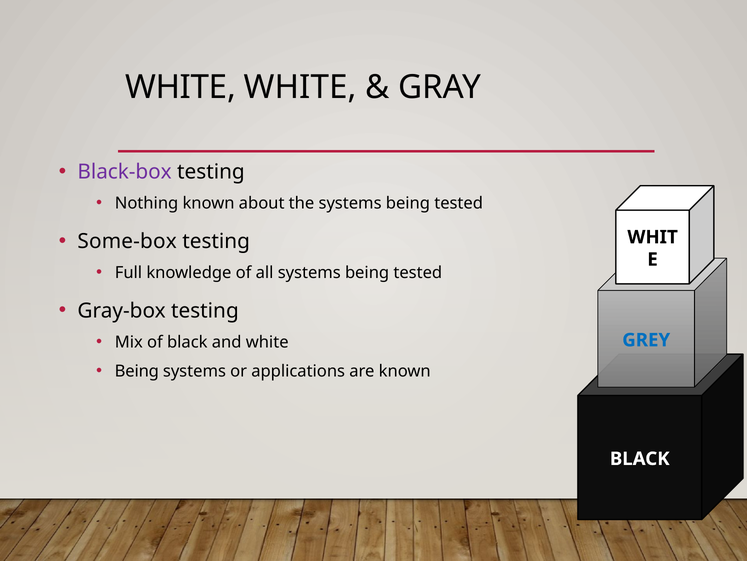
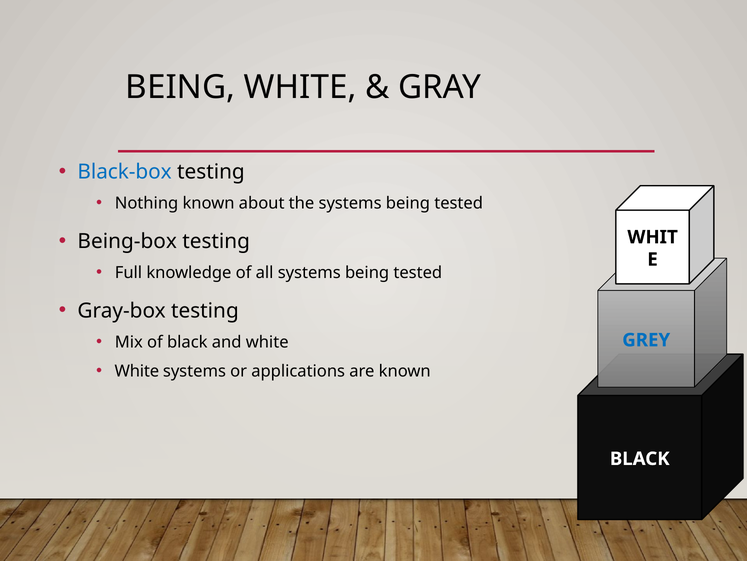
WHITE at (181, 87): WHITE -> BEING
Black-box colour: purple -> blue
Some-box: Some-box -> Being-box
Being at (137, 371): Being -> White
